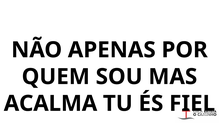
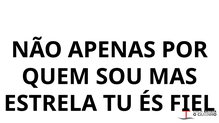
ACALMA: ACALMA -> ESTRELA
